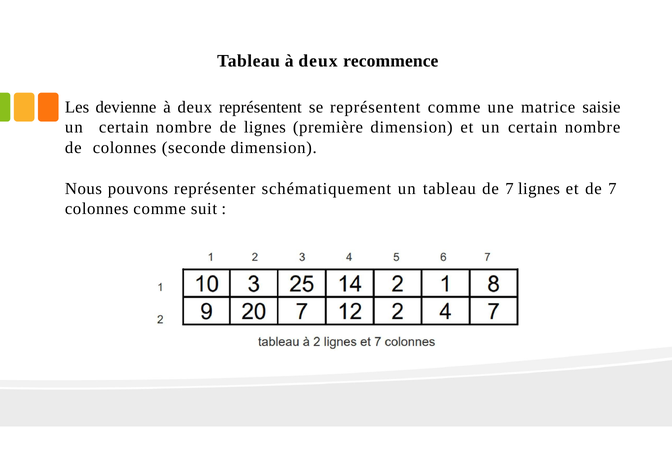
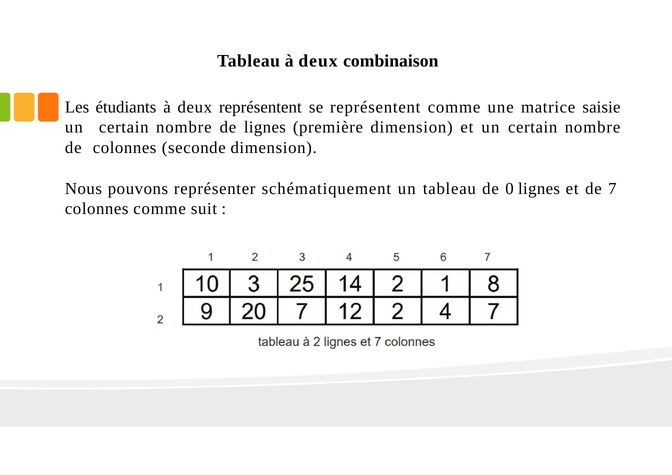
recommence: recommence -> combinaison
devienne: devienne -> étudiants
tableau de 7: 7 -> 0
